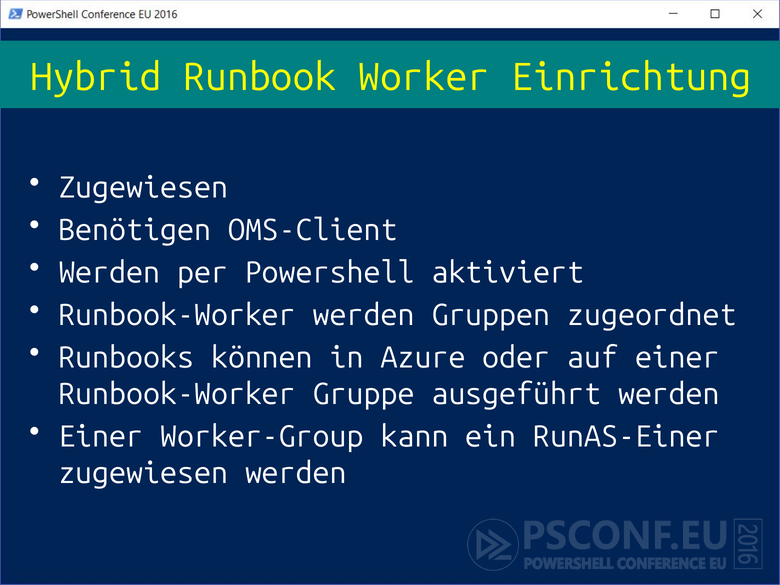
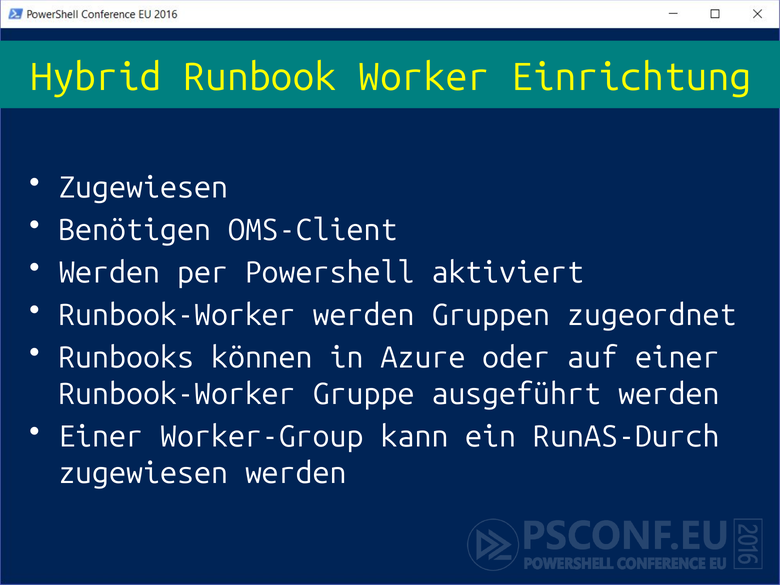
RunAS-Einer: RunAS-Einer -> RunAS-Durch
